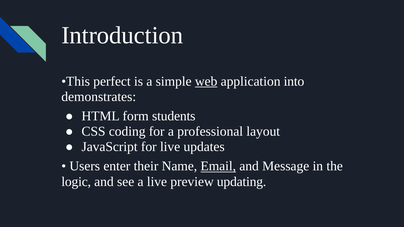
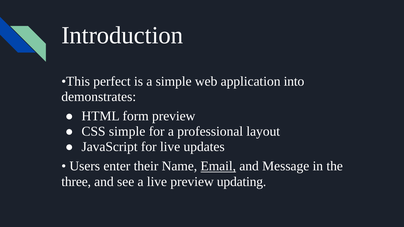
web underline: present -> none
form students: students -> preview
CSS coding: coding -> simple
logic: logic -> three
